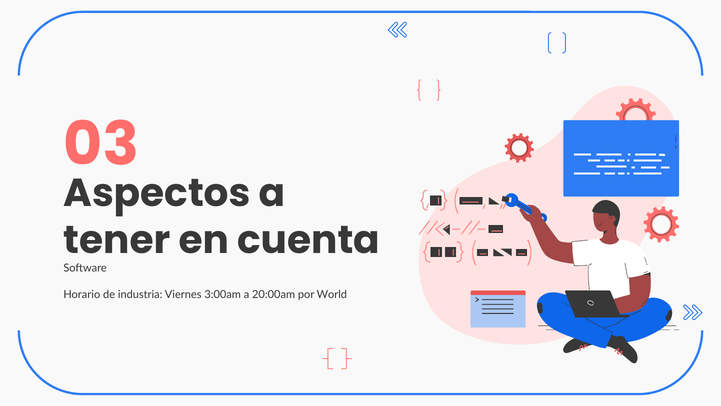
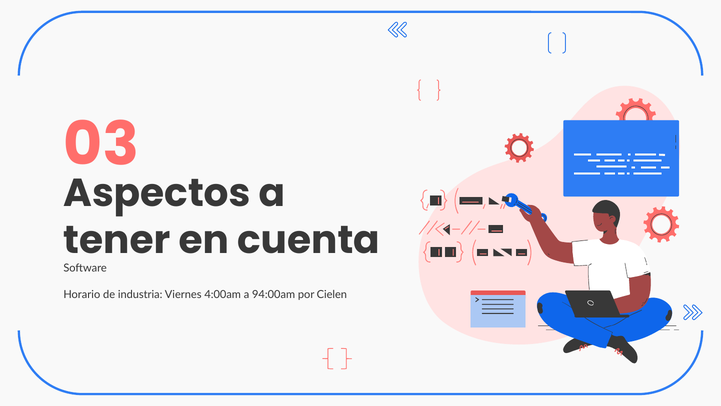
3:00am: 3:00am -> 4:00am
20:00am: 20:00am -> 94:00am
World: World -> Cielen
